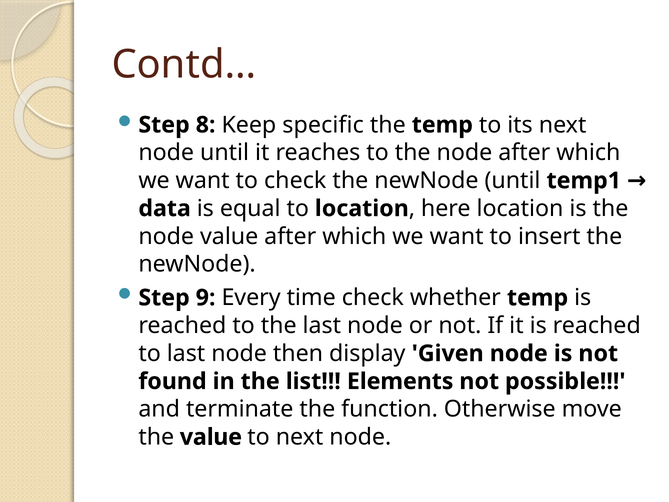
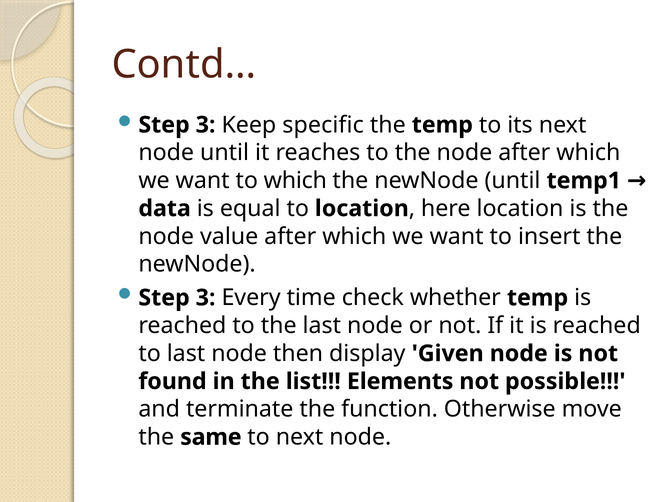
8 at (206, 125): 8 -> 3
to check: check -> which
9 at (206, 298): 9 -> 3
the value: value -> same
